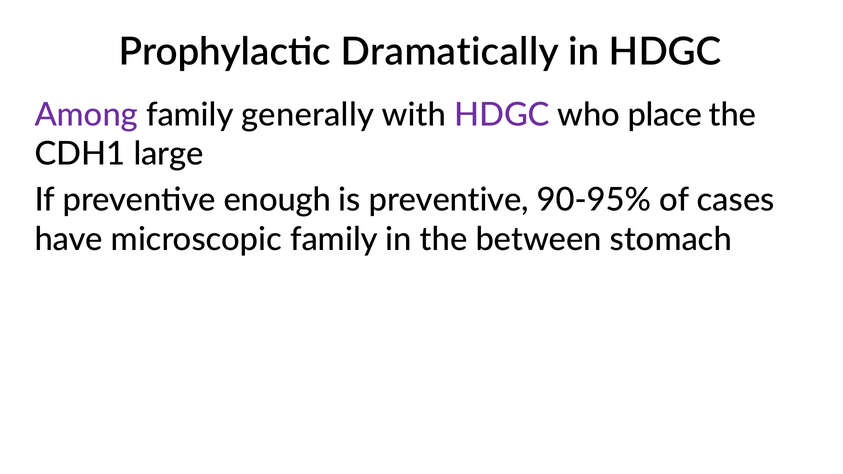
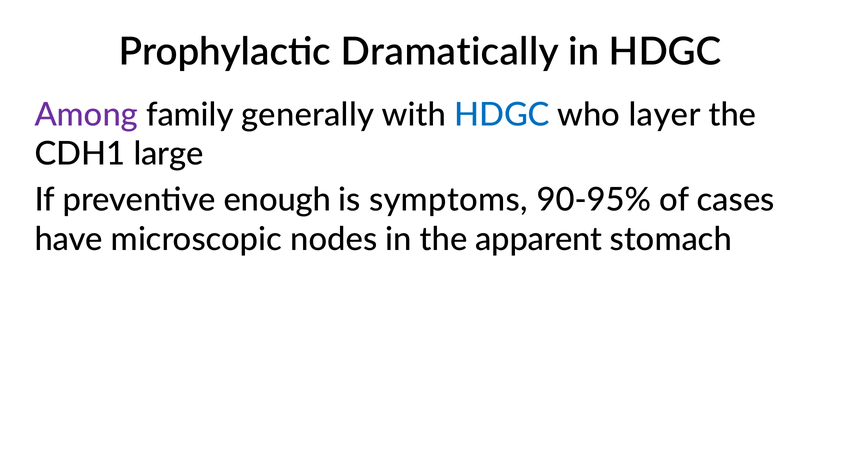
HDGC at (502, 115) colour: purple -> blue
place: place -> layer
is preventive: preventive -> symptoms
microscopic family: family -> nodes
between: between -> apparent
